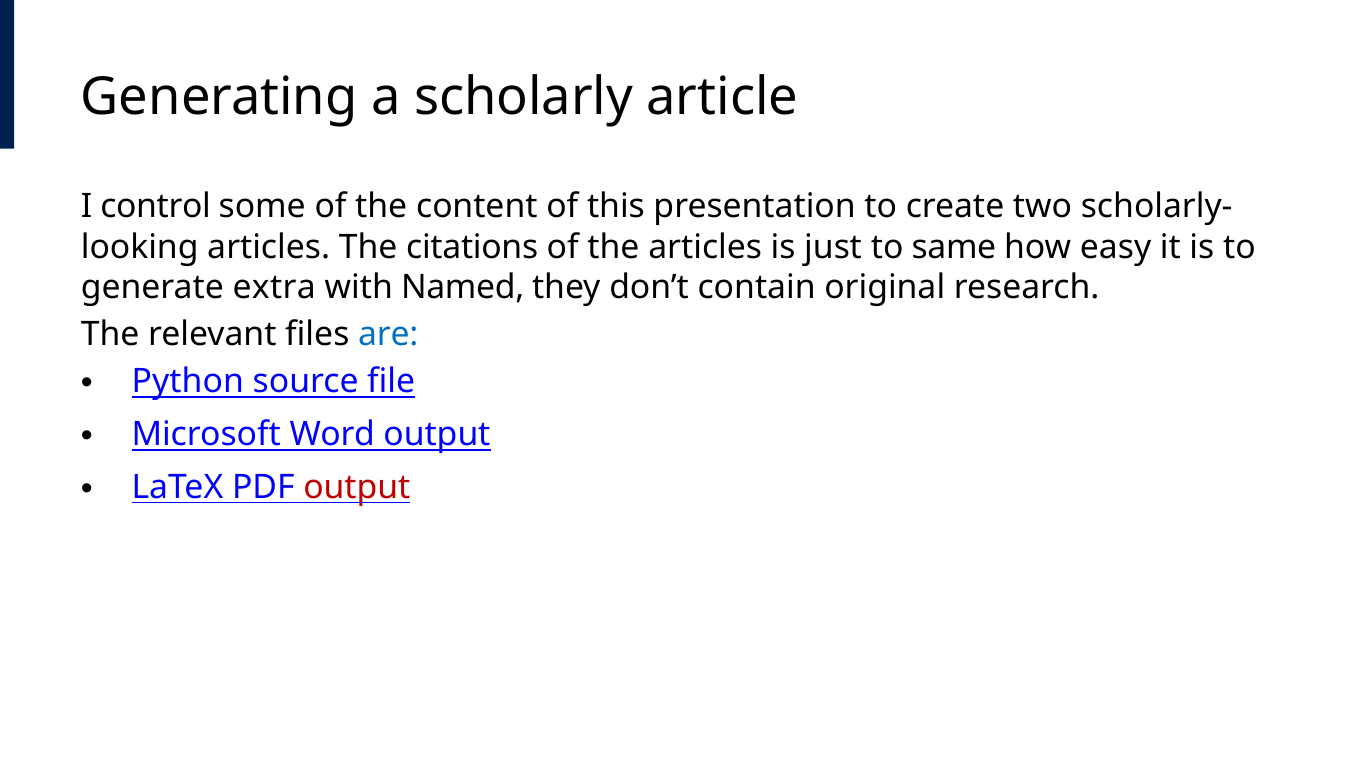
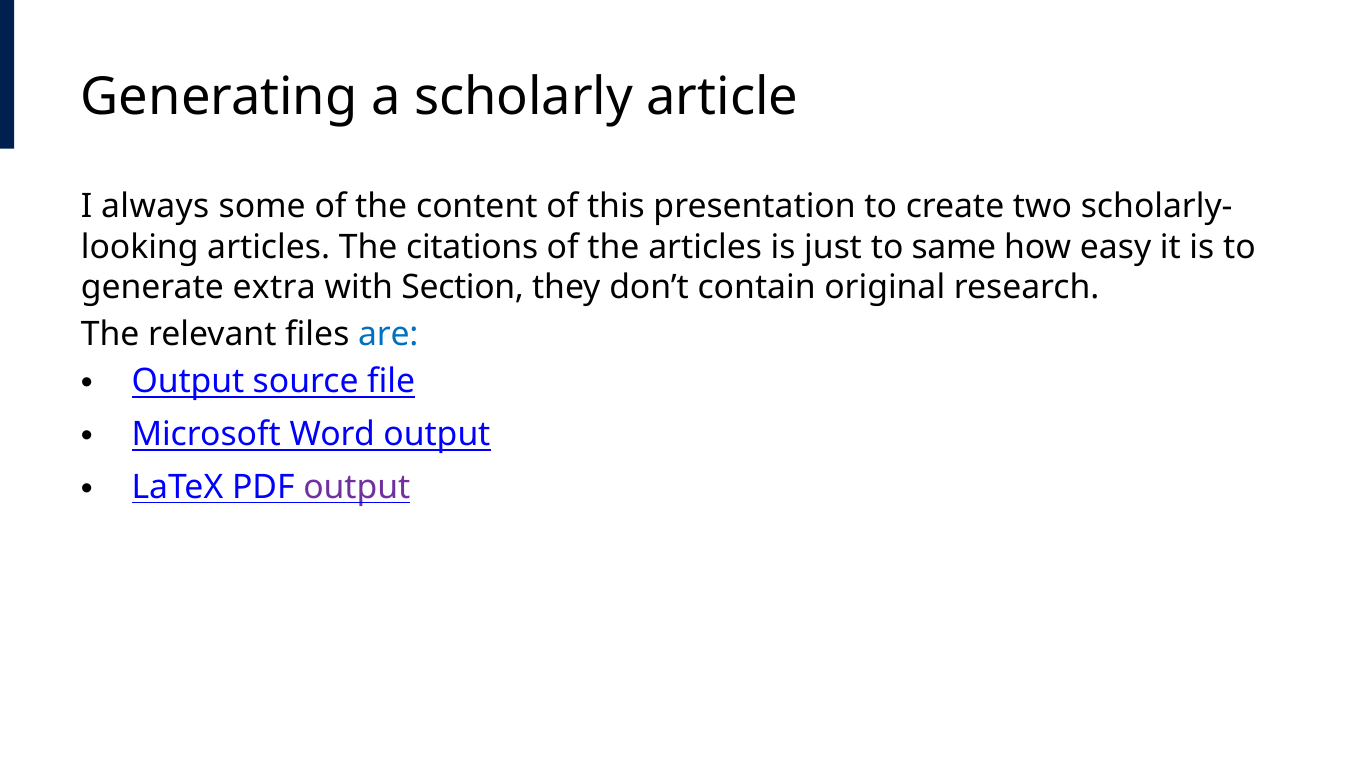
control: control -> always
Named: Named -> Section
Python at (188, 382): Python -> Output
output at (357, 487) colour: red -> purple
